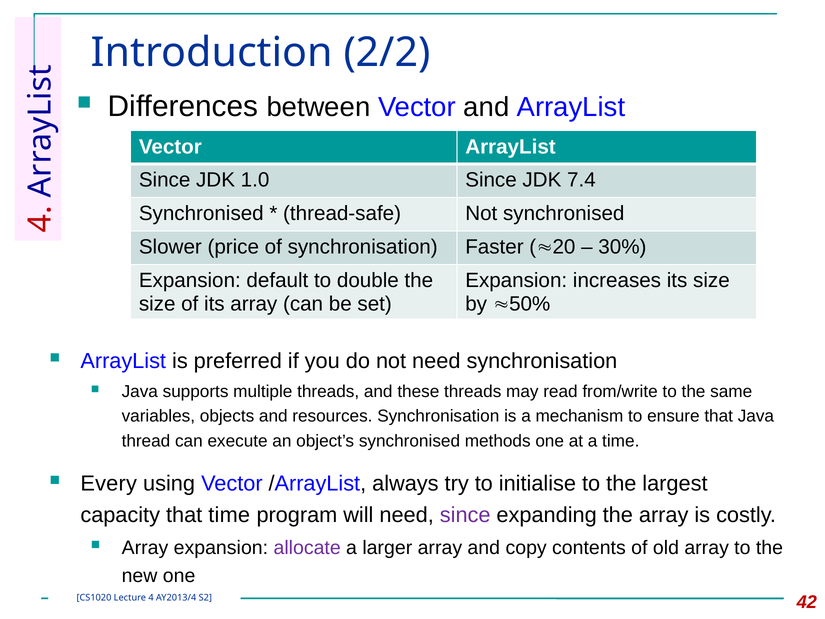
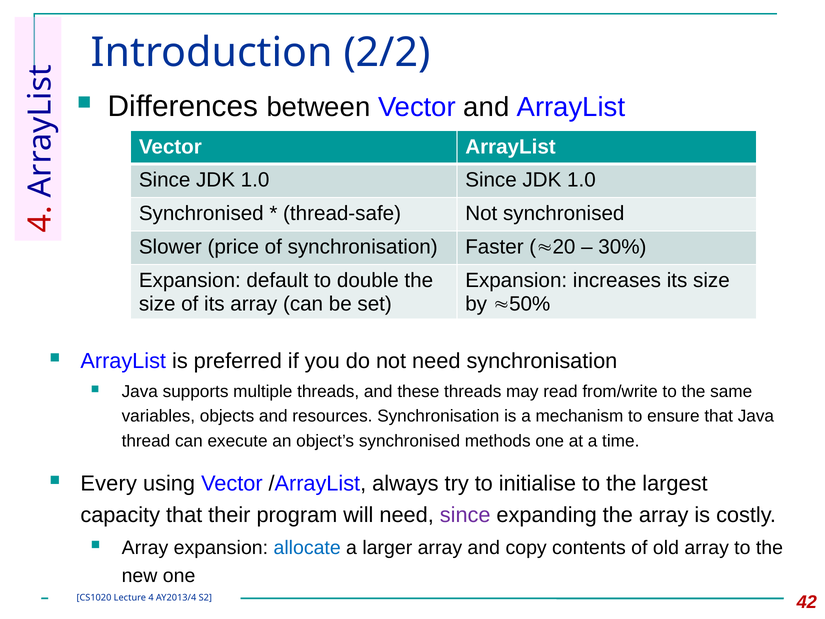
1.0 Since JDK 7.4: 7.4 -> 1.0
that time: time -> their
allocate colour: purple -> blue
